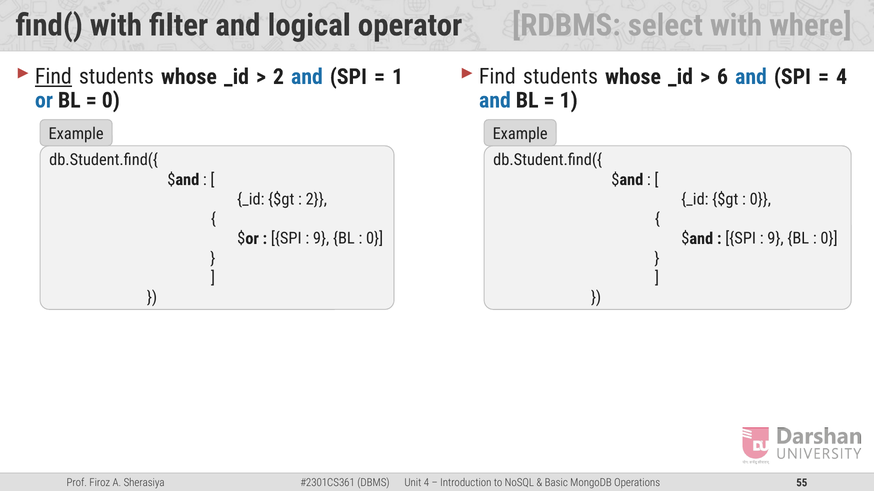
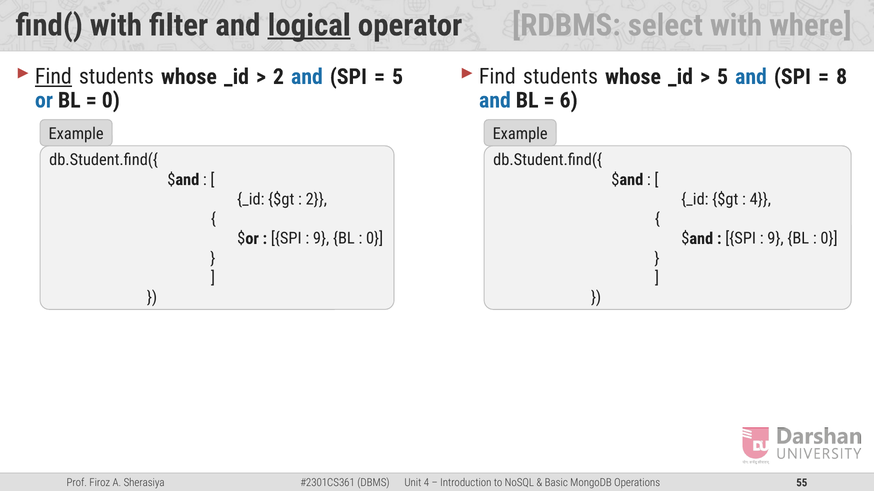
logical underline: none -> present
1 at (398, 77): 1 -> 5
6 at (722, 77): 6 -> 5
4 at (842, 77): 4 -> 8
1 at (569, 100): 1 -> 6
0 at (760, 200): 0 -> 4
